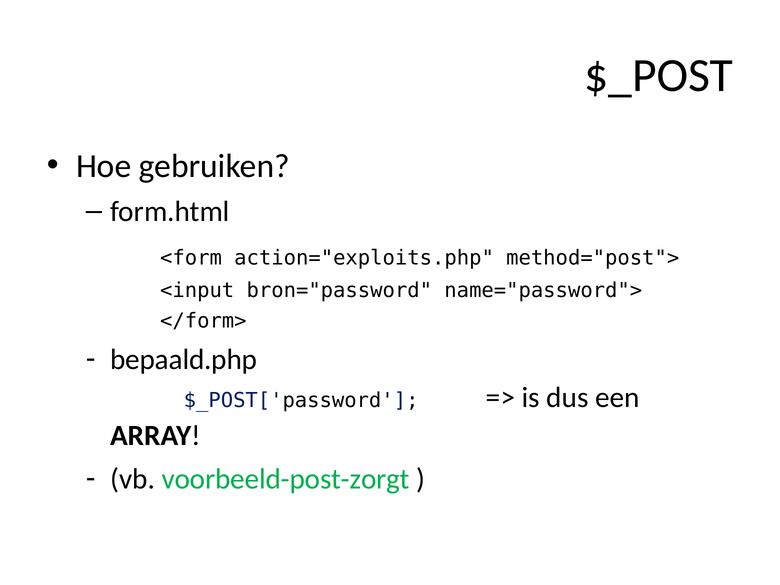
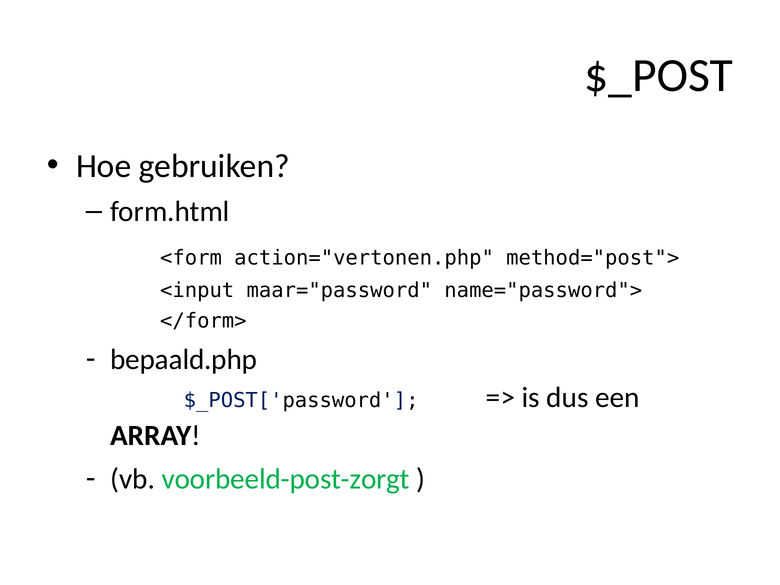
action="exploits.php: action="exploits.php -> action="vertonen.php
bron="password: bron="password -> maar="password
